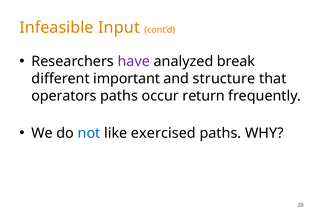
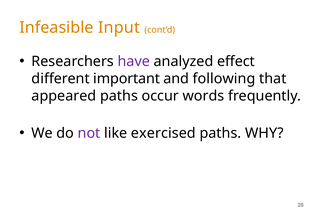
break: break -> effect
structure: structure -> following
operators: operators -> appeared
return: return -> words
not colour: blue -> purple
